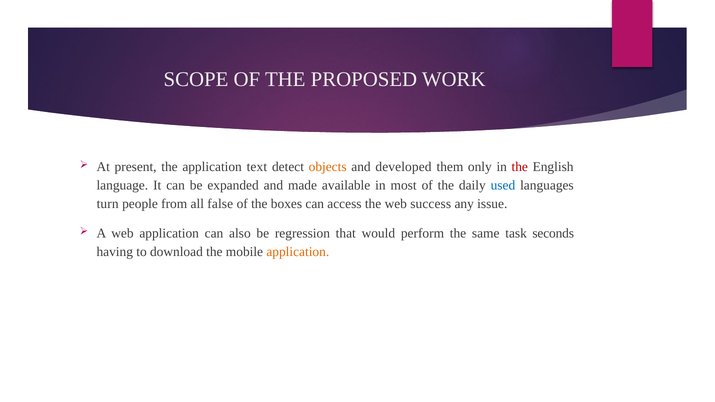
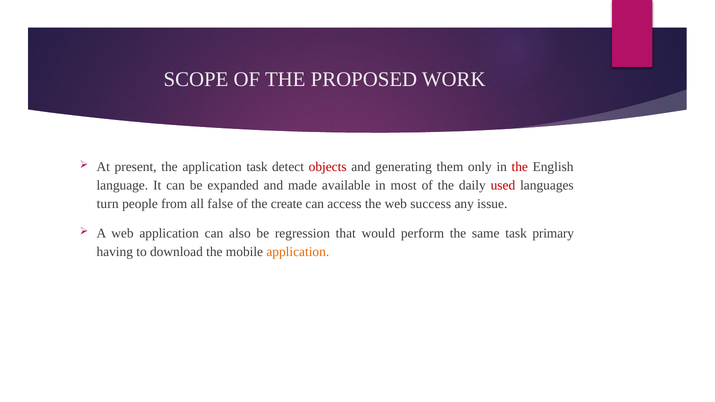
application text: text -> task
objects colour: orange -> red
developed: developed -> generating
used colour: blue -> red
boxes: boxes -> create
seconds: seconds -> primary
